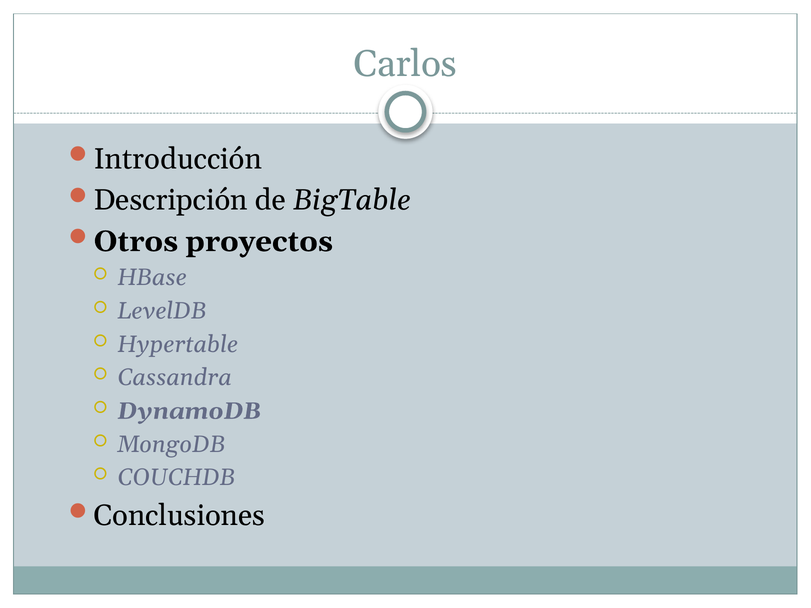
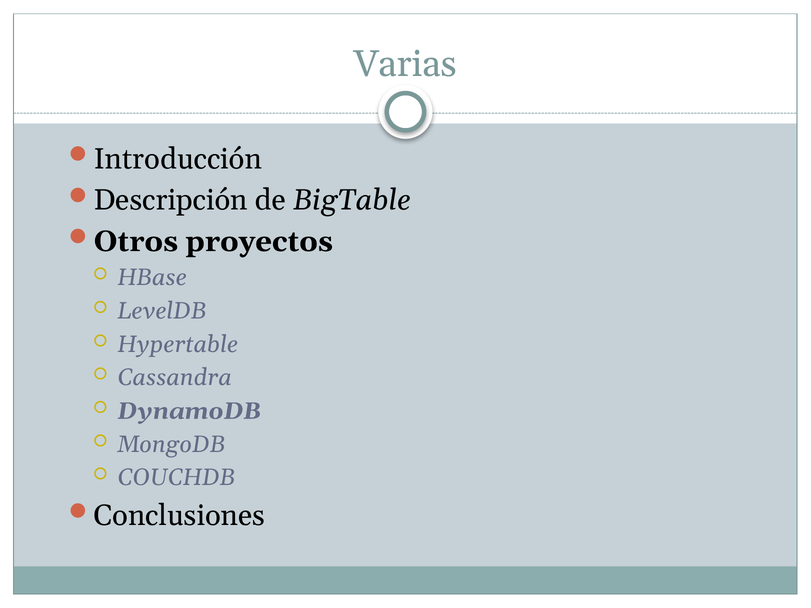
Carlos: Carlos -> Varias
